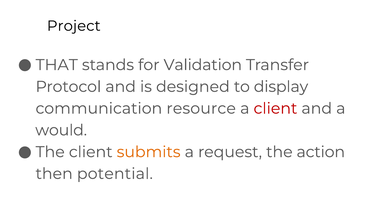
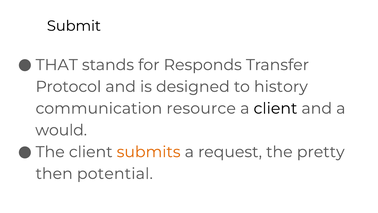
Project: Project -> Submit
Validation: Validation -> Responds
display: display -> history
client at (275, 108) colour: red -> black
action: action -> pretty
